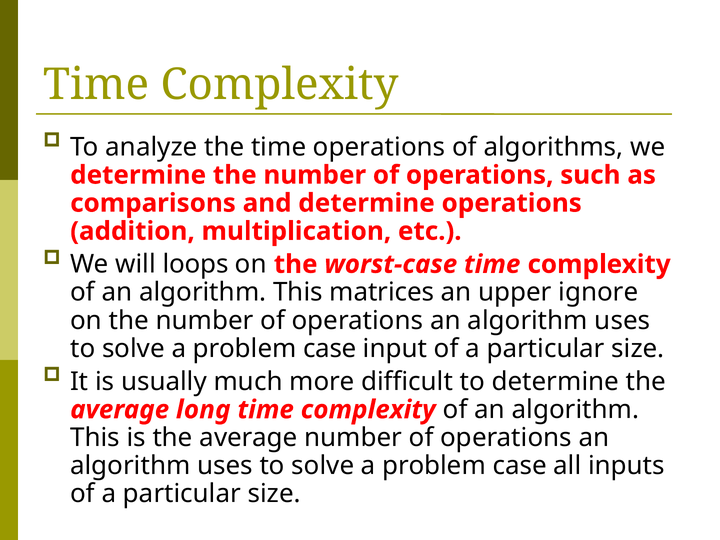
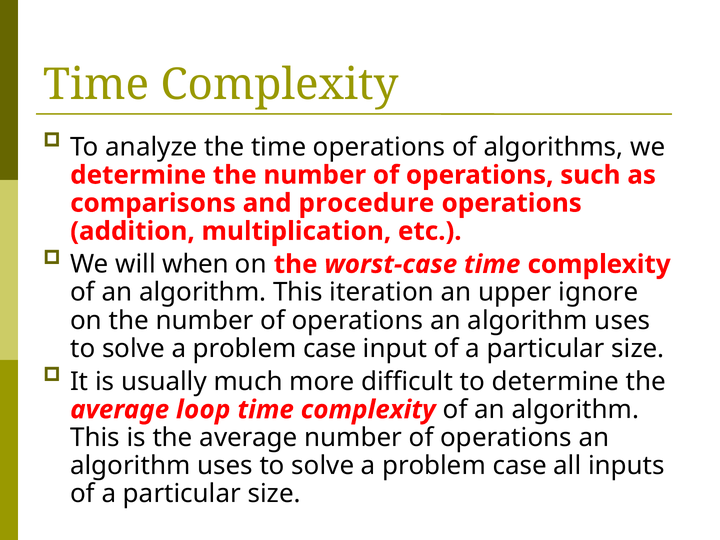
and determine: determine -> procedure
loops: loops -> when
matrices: matrices -> iteration
long: long -> loop
